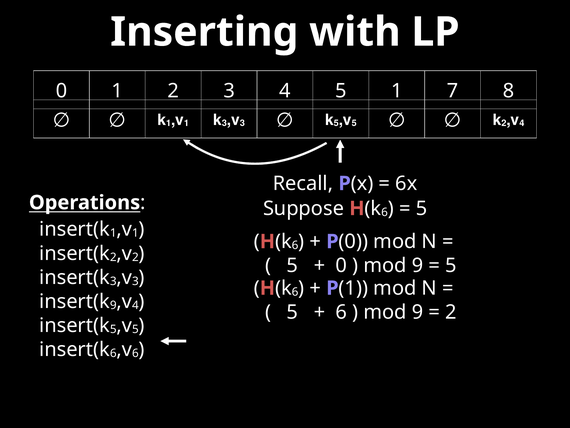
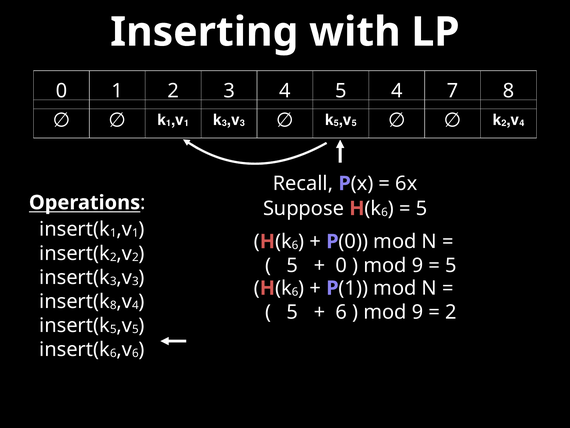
5 1: 1 -> 4
9 at (113, 305): 9 -> 8
